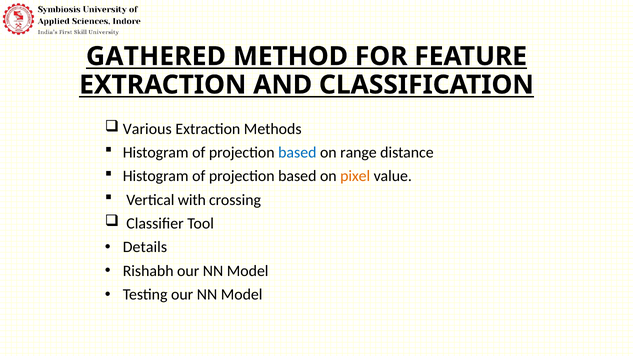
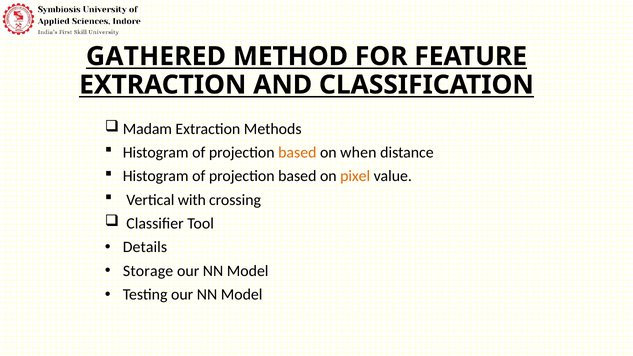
Various: Various -> Madam
based at (297, 153) colour: blue -> orange
range: range -> when
Rishabh: Rishabh -> Storage
